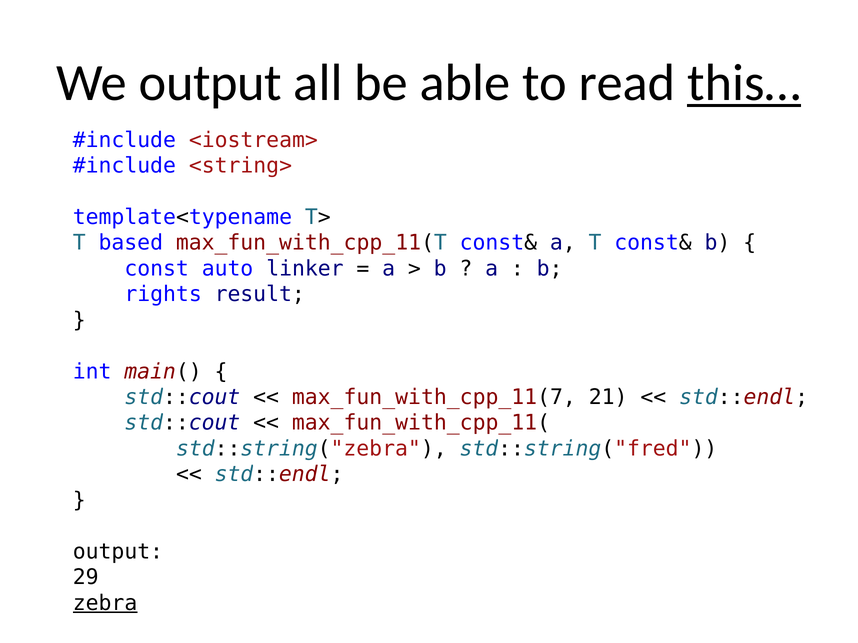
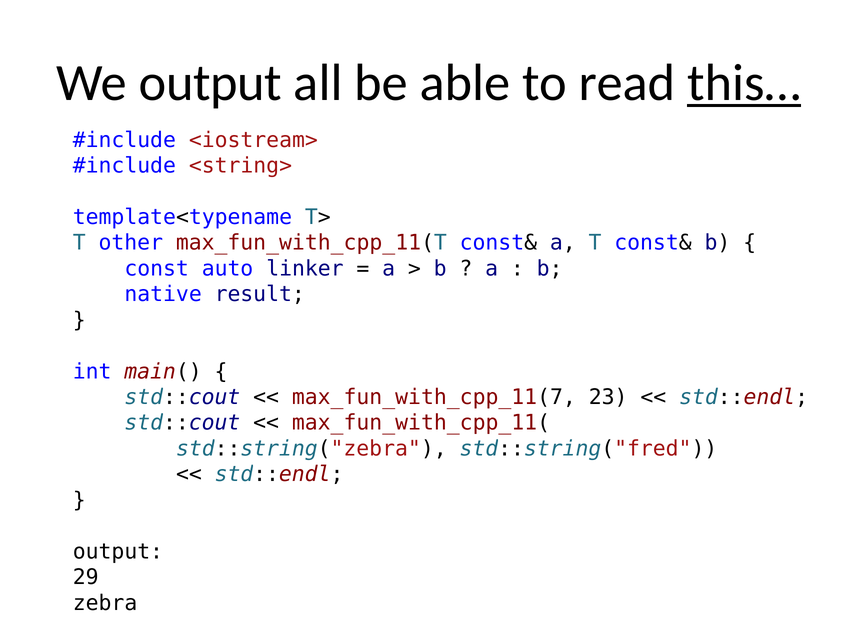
based: based -> other
rights: rights -> native
21: 21 -> 23
zebra underline: present -> none
